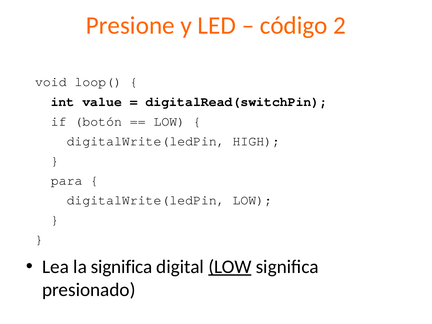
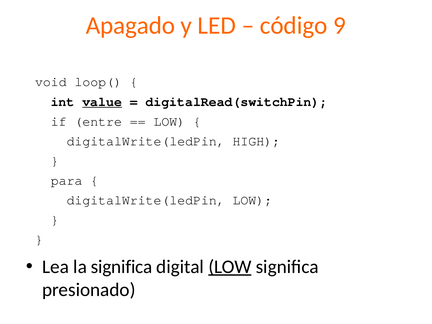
Presione: Presione -> Apagado
2: 2 -> 9
value underline: none -> present
botón: botón -> entre
